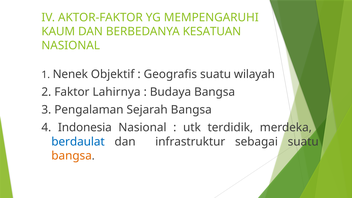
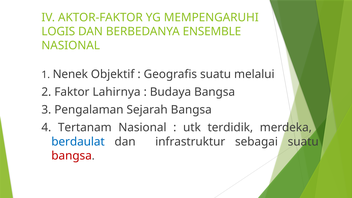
KAUM: KAUM -> LOGIS
KESATUAN: KESATUAN -> ENSEMBLE
wilayah: wilayah -> melalui
Indonesia: Indonesia -> Tertanam
bangsa at (72, 156) colour: orange -> red
